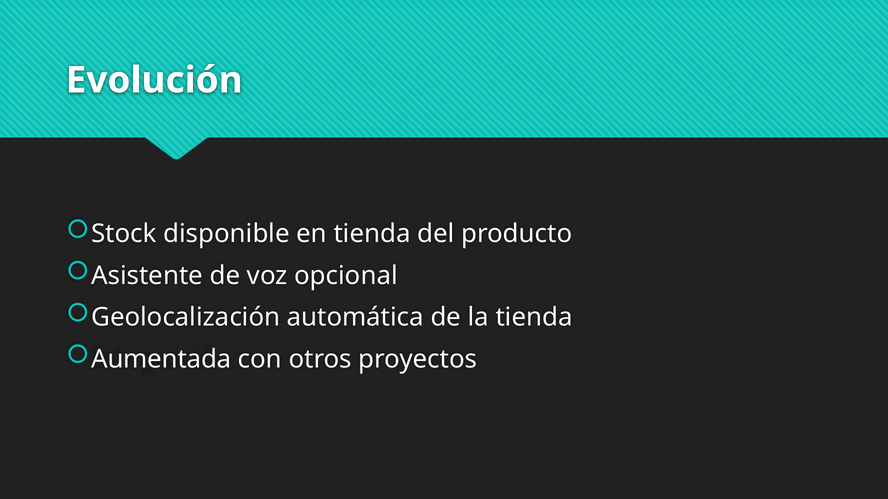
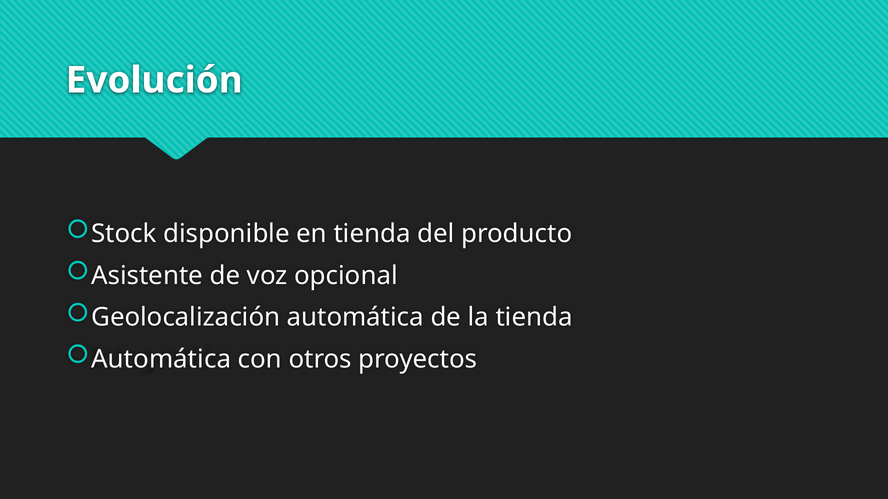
Aumentada at (161, 359): Aumentada -> Automática
